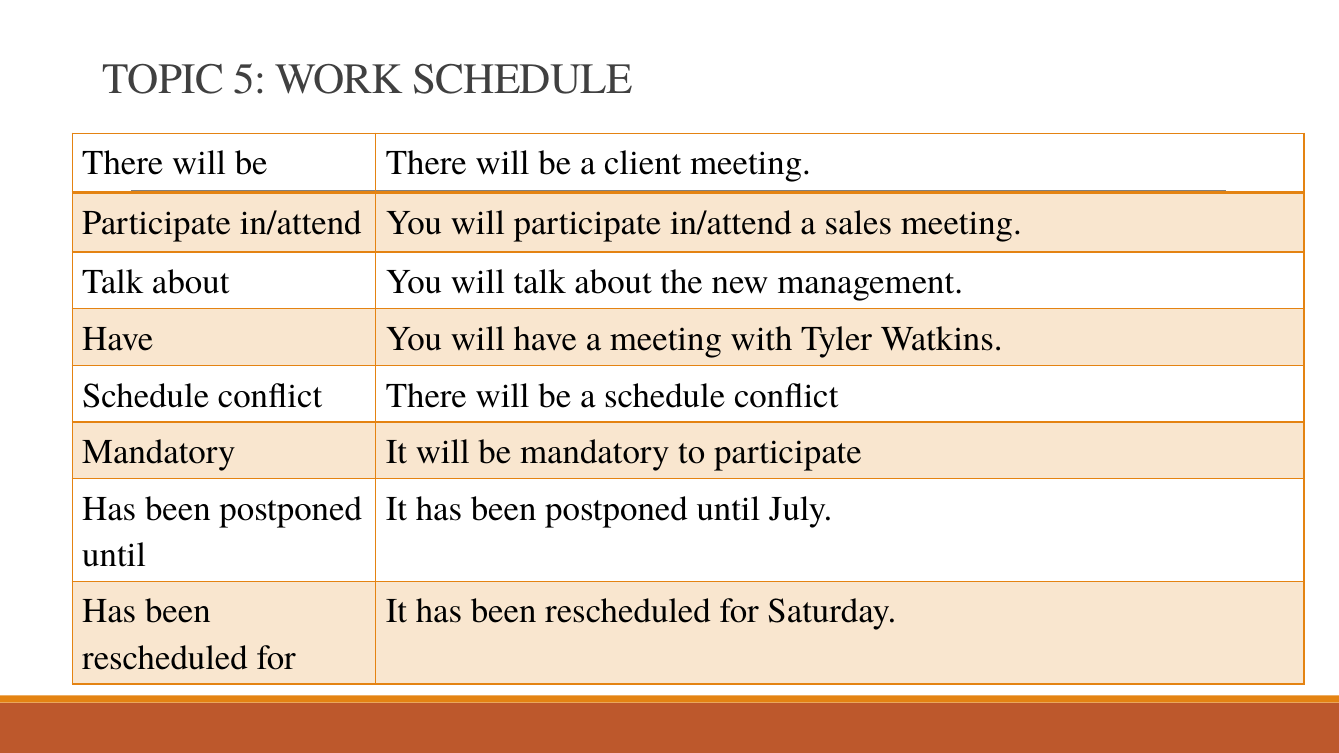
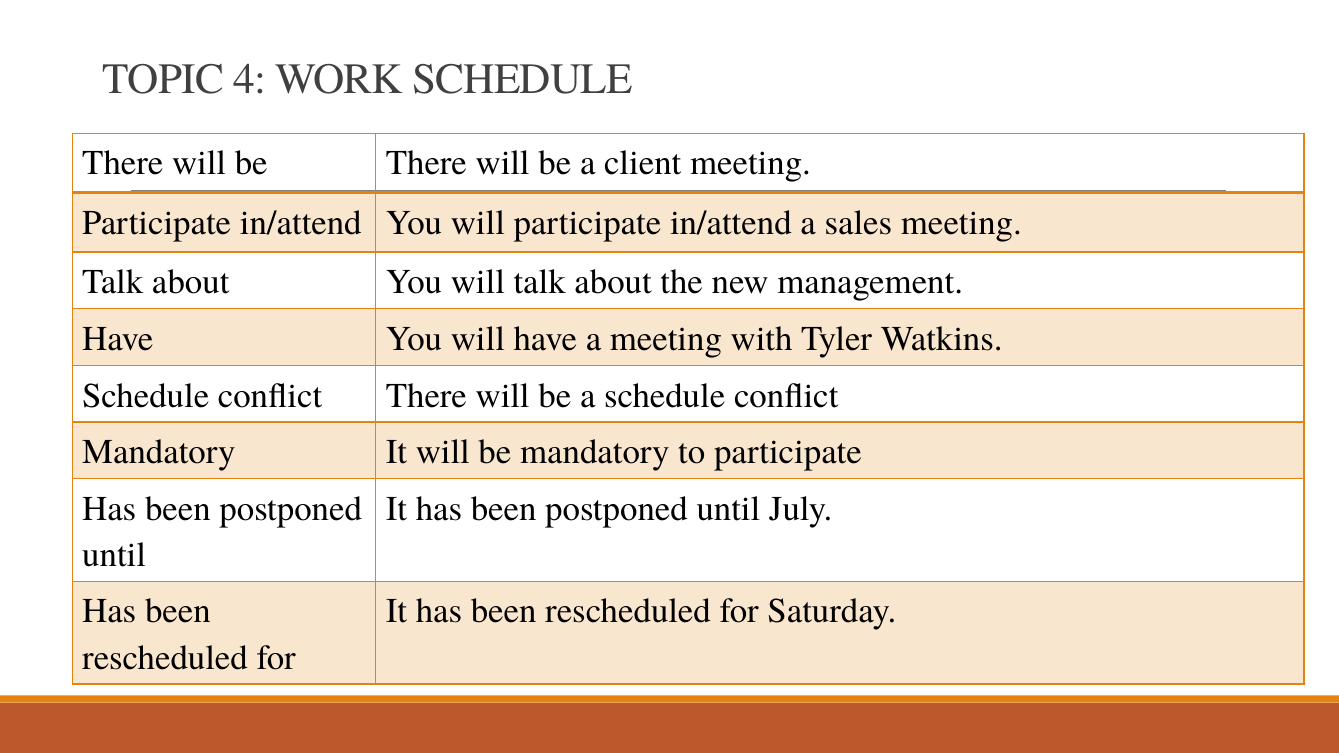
5: 5 -> 4
